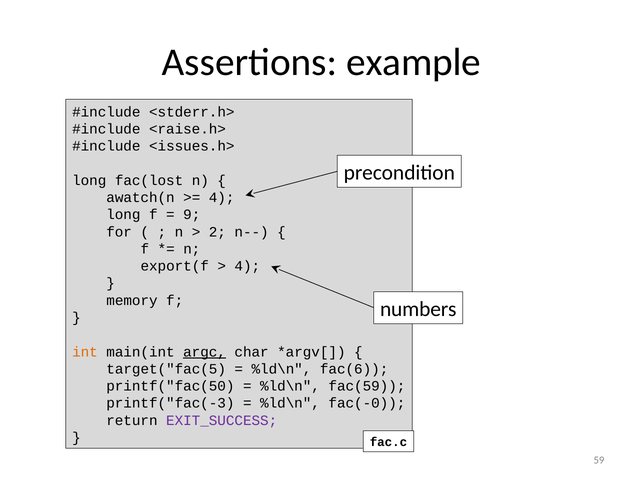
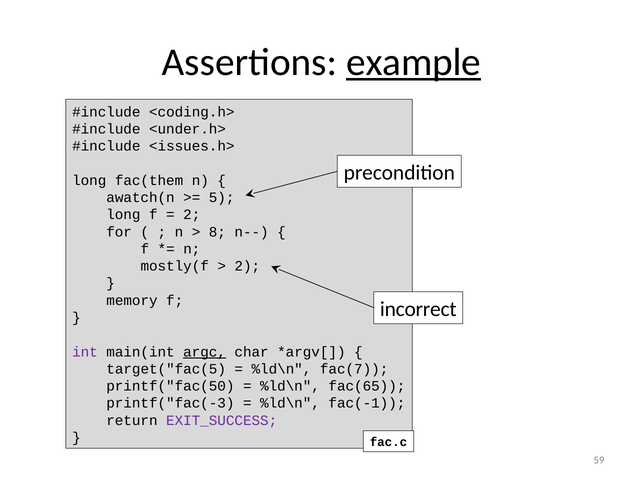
example underline: none -> present
<stderr.h>: <stderr.h> -> <coding.h>
<raise.h>: <raise.h> -> <under.h>
fac(lost: fac(lost -> fac(them
4 at (222, 198): 4 -> 5
9 at (192, 215): 9 -> 2
2: 2 -> 8
export(f: export(f -> mostly(f
4 at (247, 266): 4 -> 2
numbers: numbers -> incorrect
int colour: orange -> purple
fac(6: fac(6 -> fac(7
fac(59: fac(59 -> fac(65
fac(-0: fac(-0 -> fac(-1
